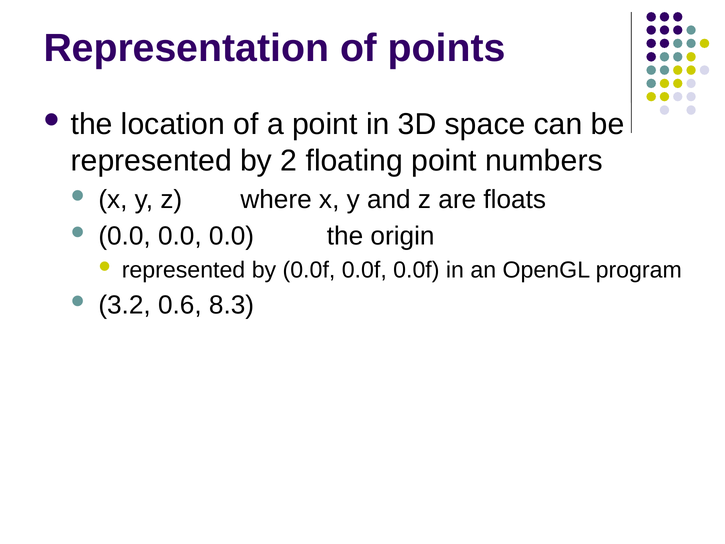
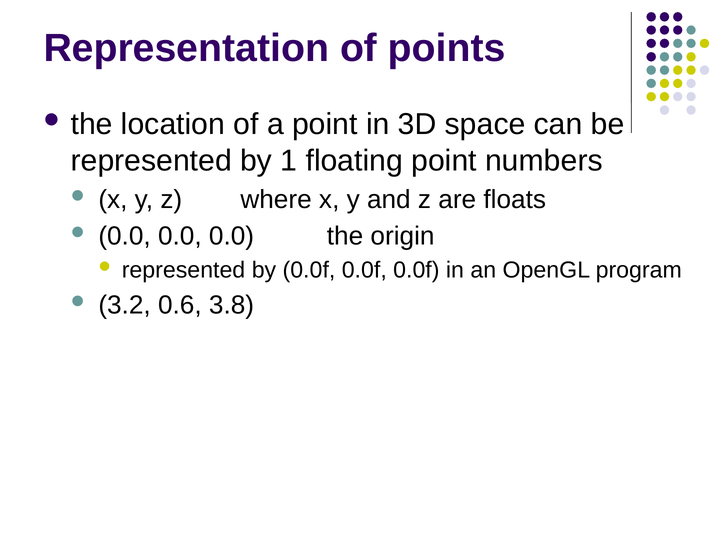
2: 2 -> 1
8.3: 8.3 -> 3.8
